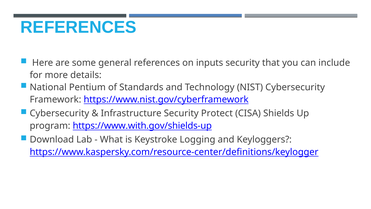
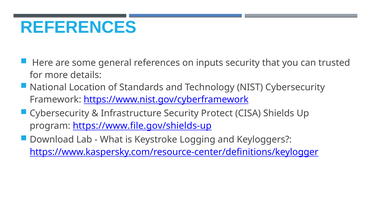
include: include -> trusted
Pentium: Pentium -> Location
https://www.with.gov/shields-up: https://www.with.gov/shields-up -> https://www.file.gov/shields-up
